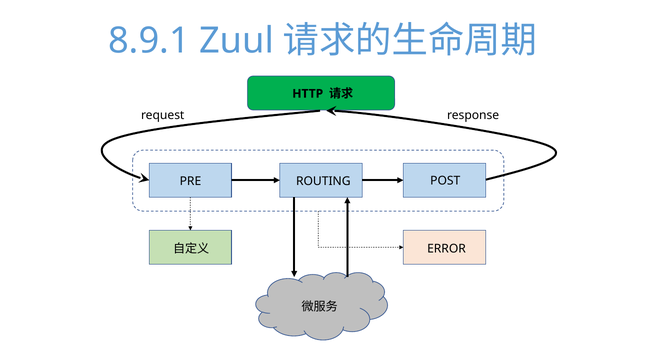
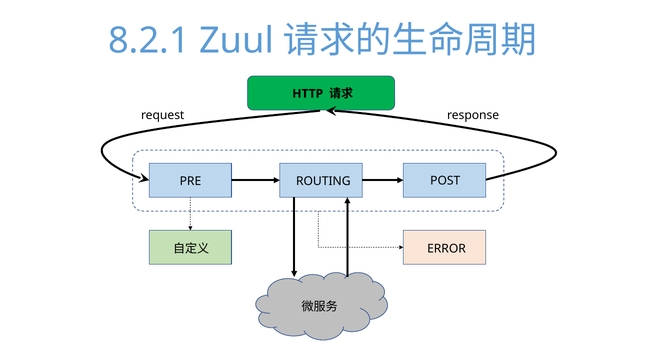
8.9.1: 8.9.1 -> 8.2.1
